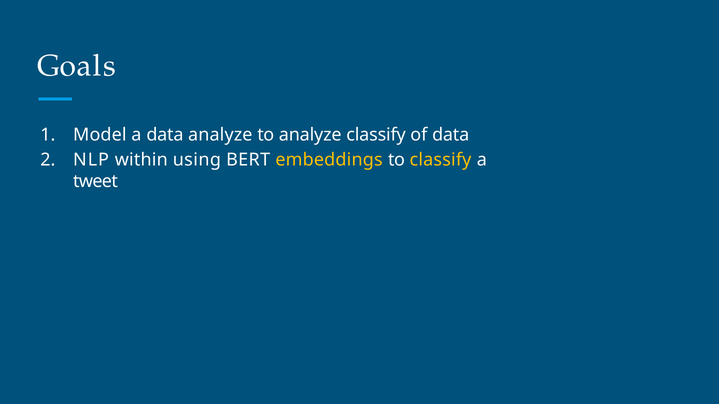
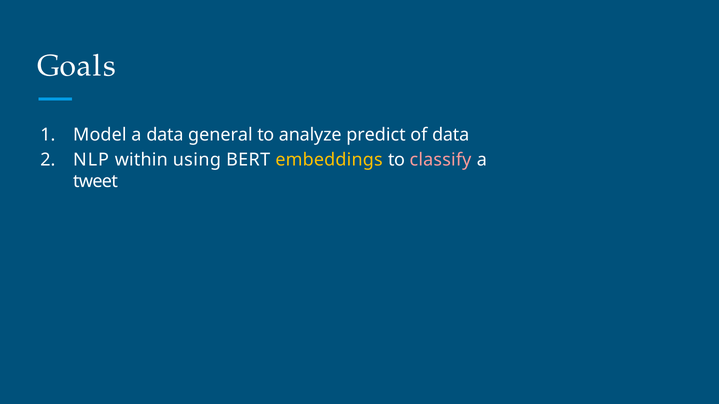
data analyze: analyze -> general
analyze classify: classify -> predict
classify at (441, 160) colour: yellow -> pink
